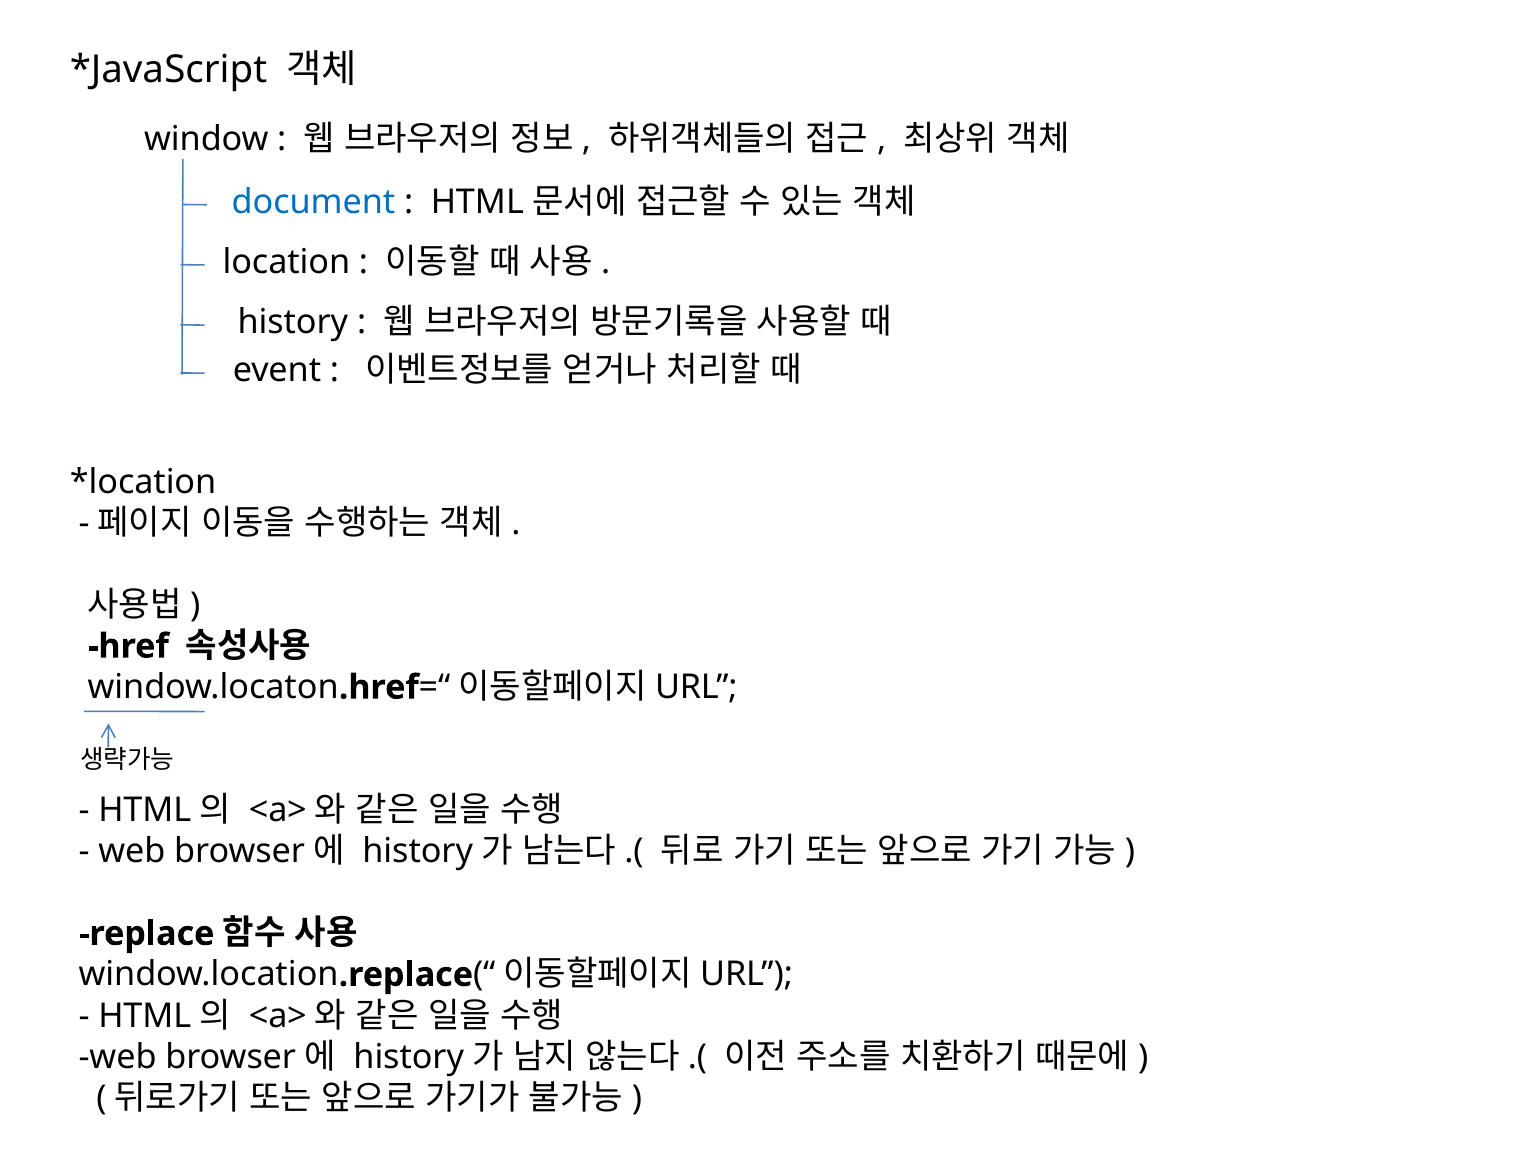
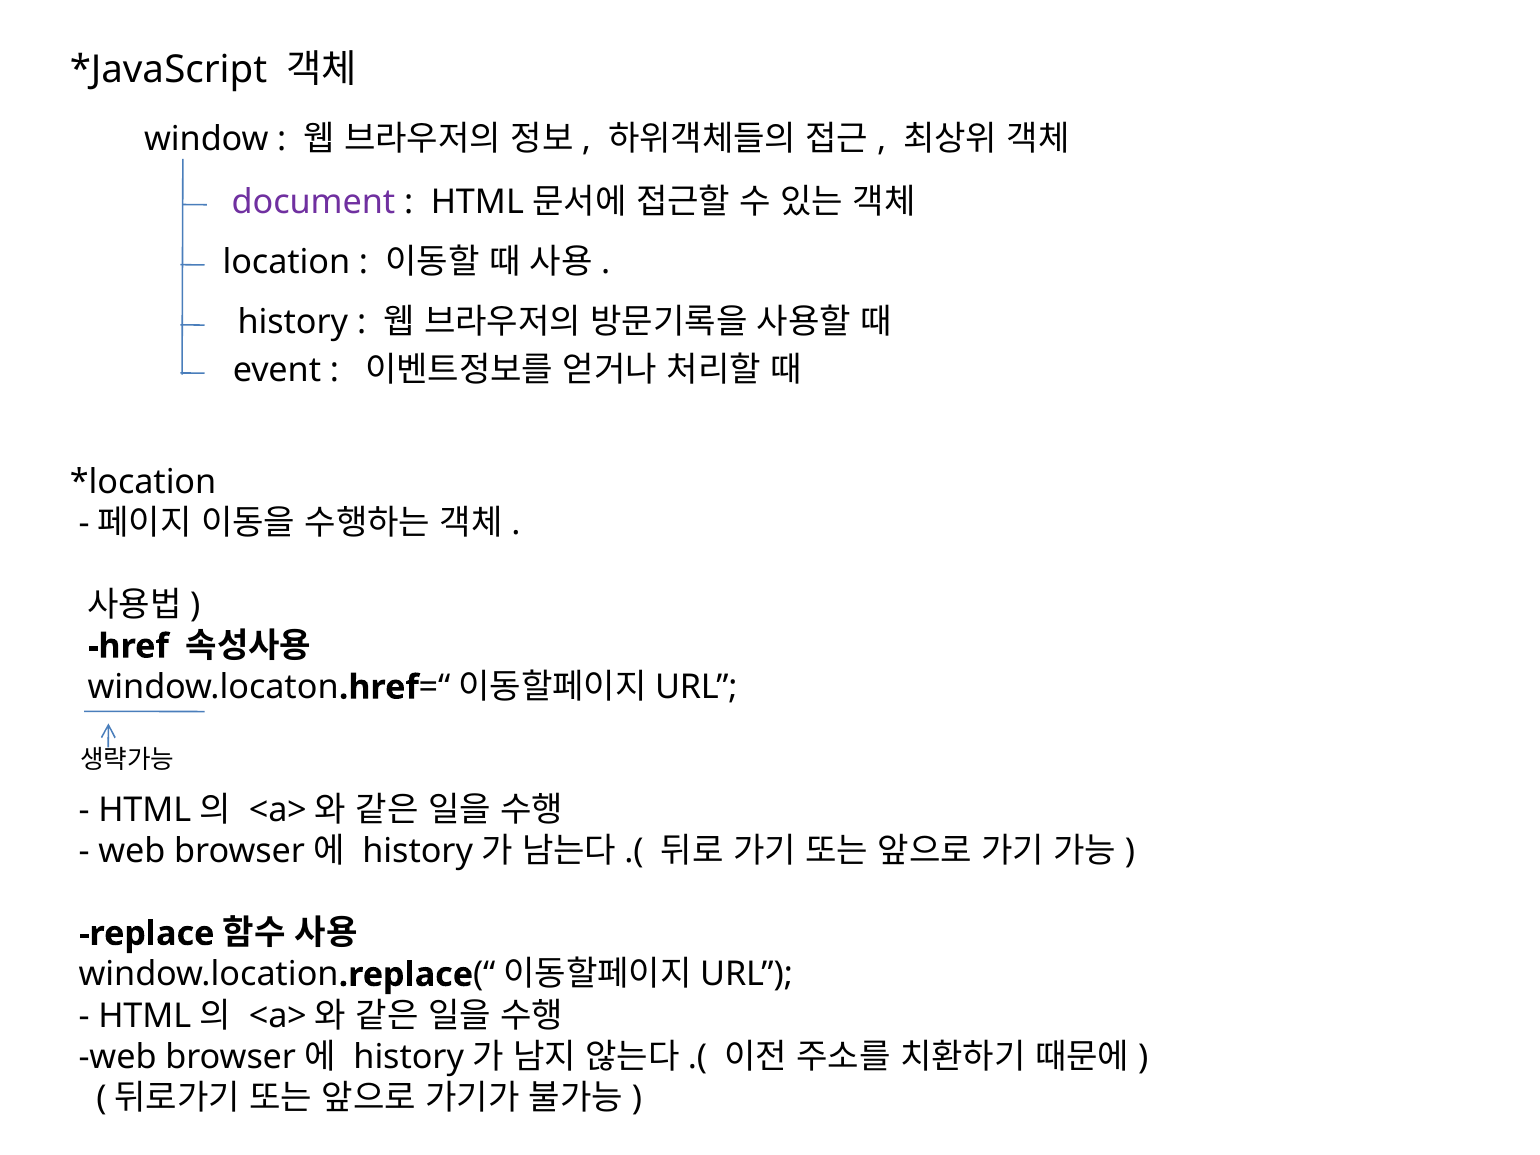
document colour: blue -> purple
